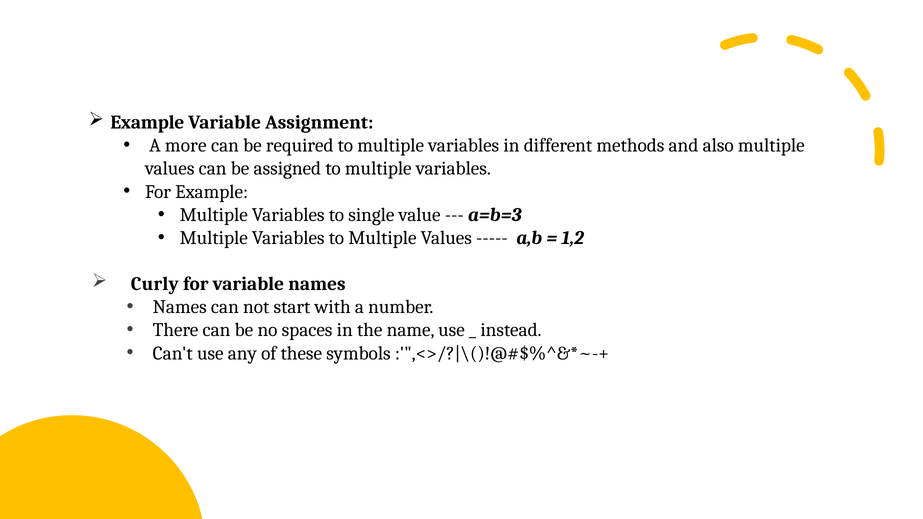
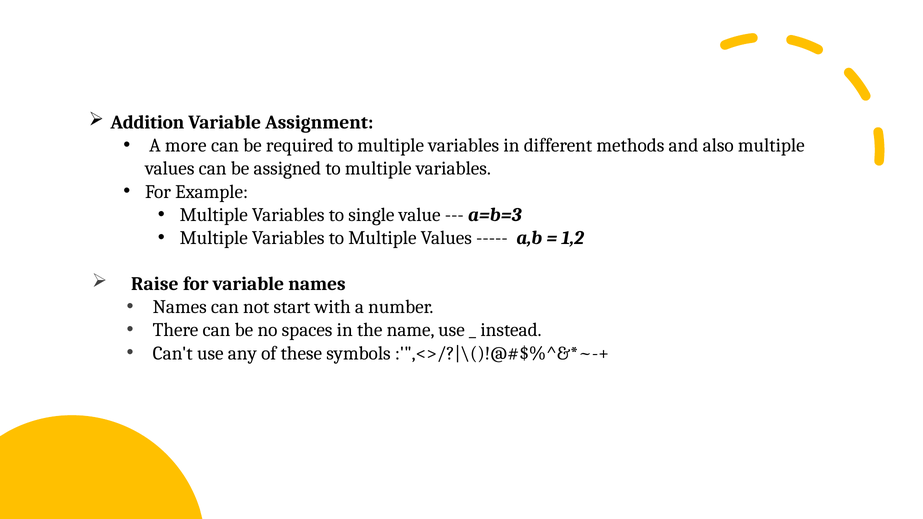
Example at (147, 123): Example -> Addition
Curly: Curly -> Raise
